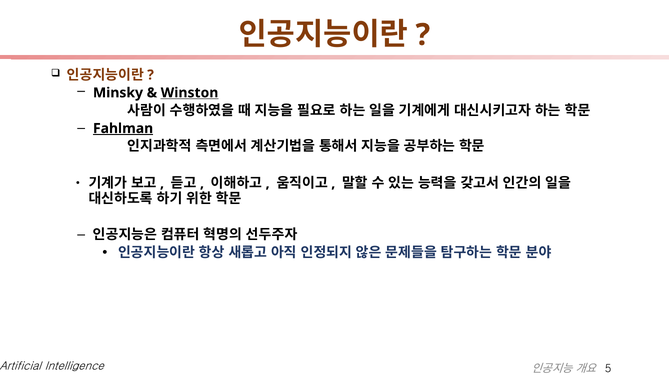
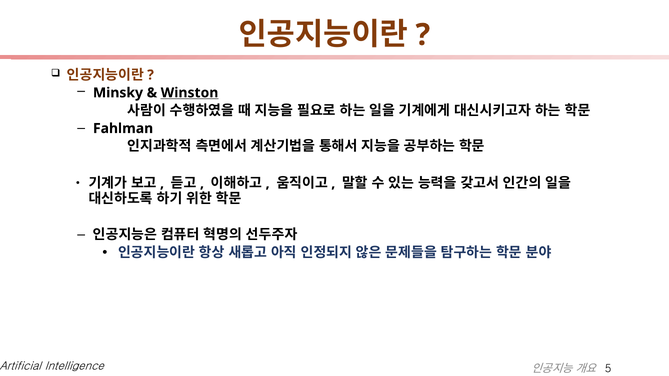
Fahlman underline: present -> none
